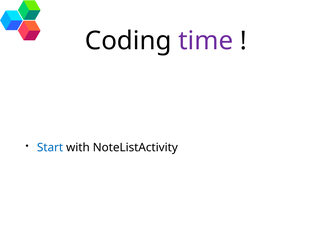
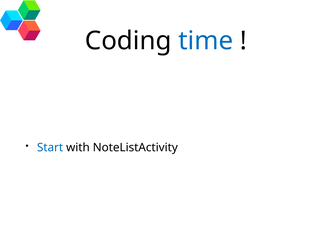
time colour: purple -> blue
